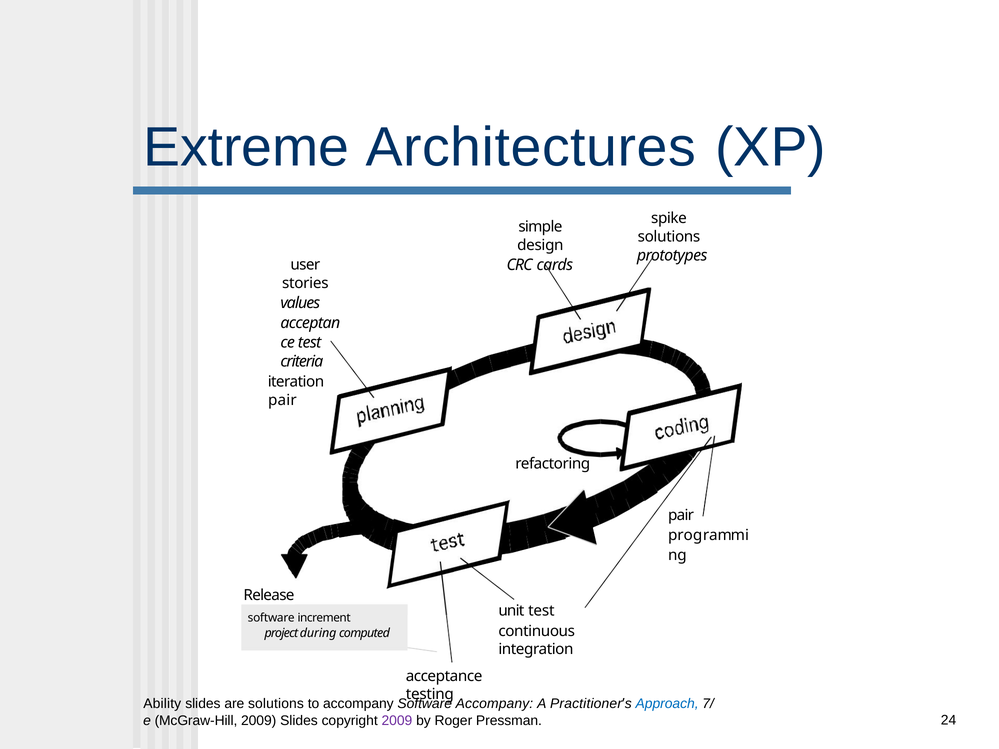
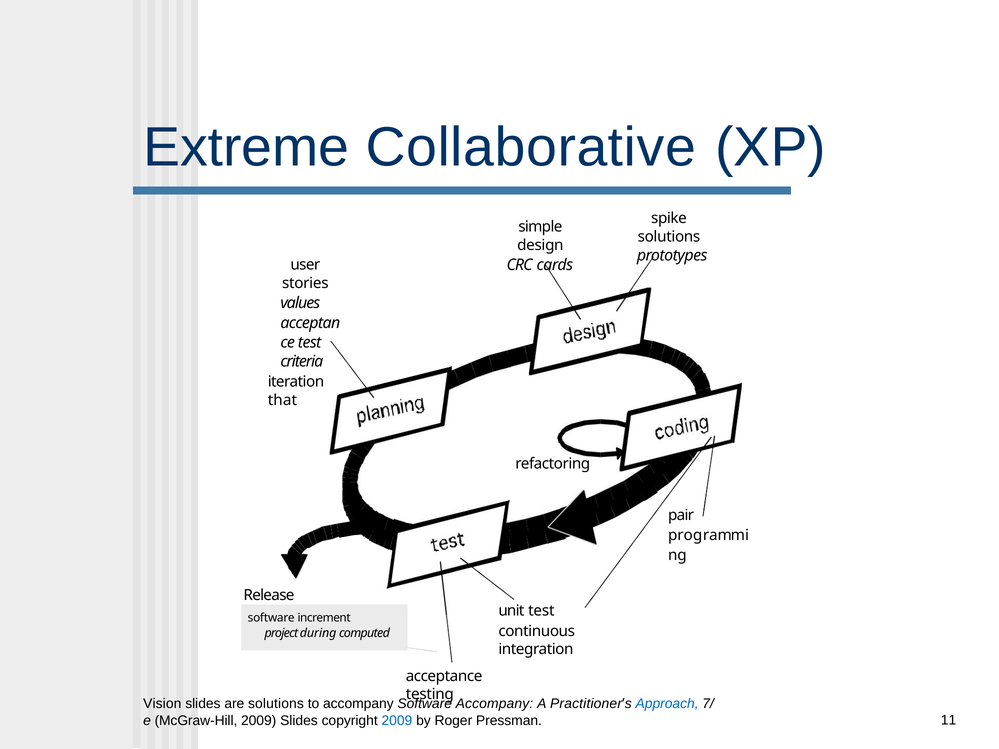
Architectures: Architectures -> Collaborative
pair at (282, 400): pair -> that
Ability: Ability -> Vision
2009 at (397, 721) colour: purple -> blue
24: 24 -> 11
